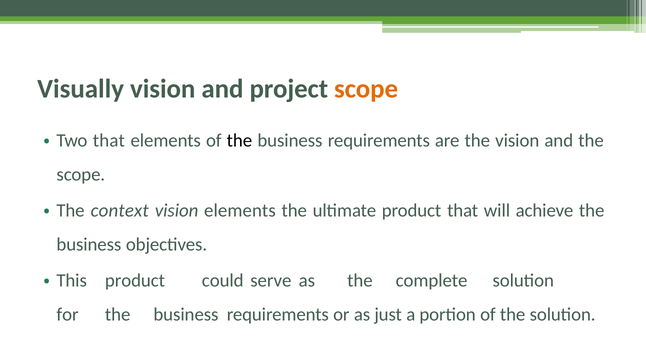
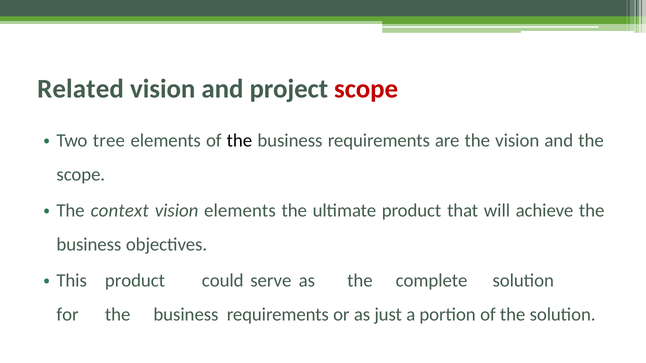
Visually: Visually -> Related
scope at (366, 89) colour: orange -> red
Two that: that -> tree
